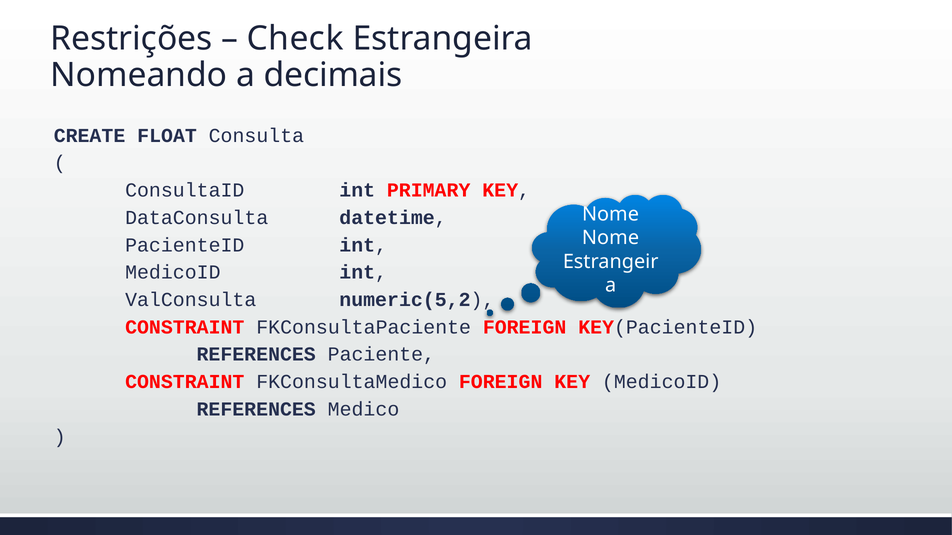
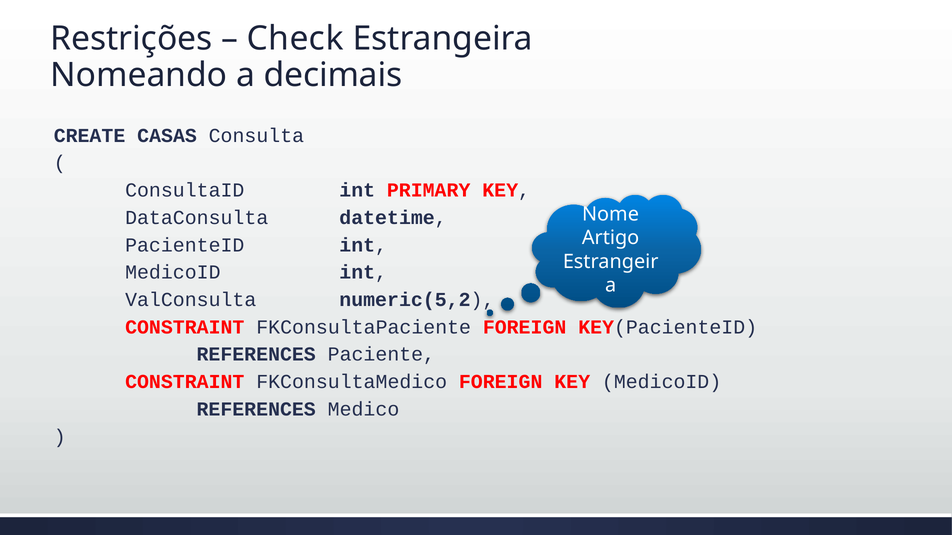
FLOAT: FLOAT -> CASAS
Nome at (611, 238): Nome -> Artigo
